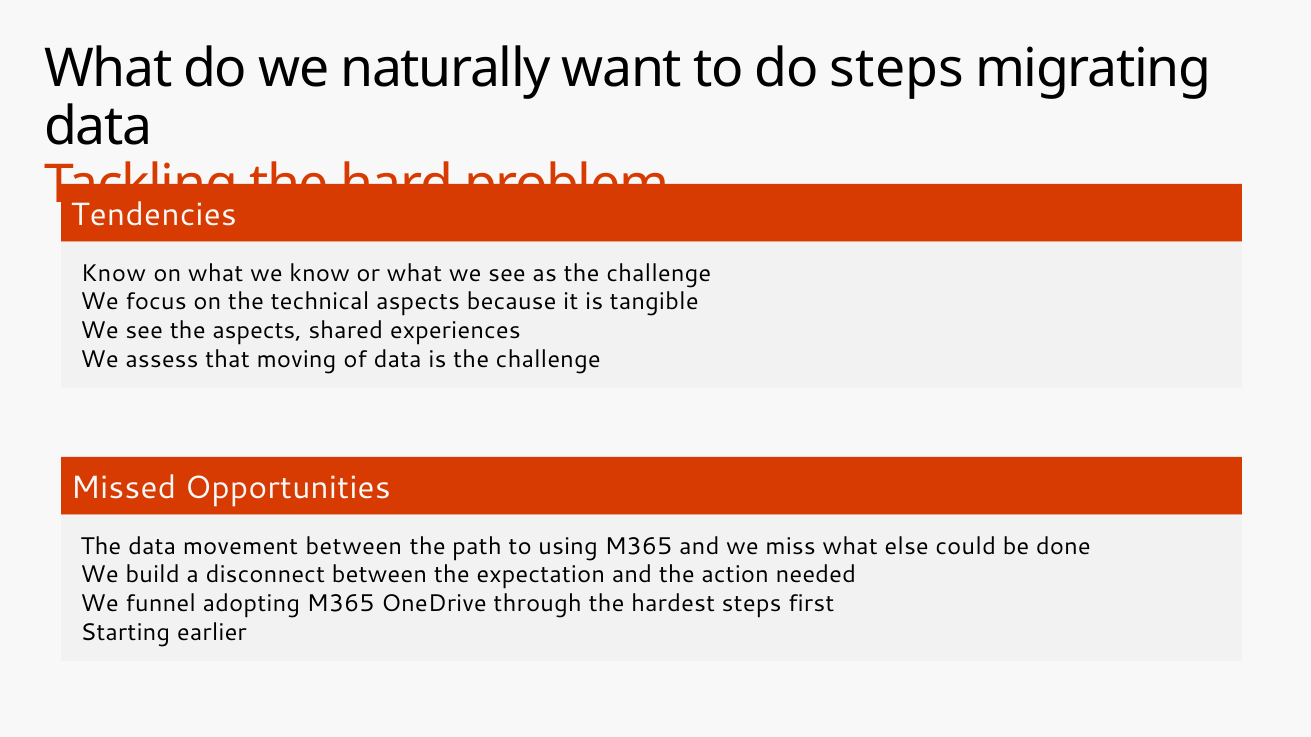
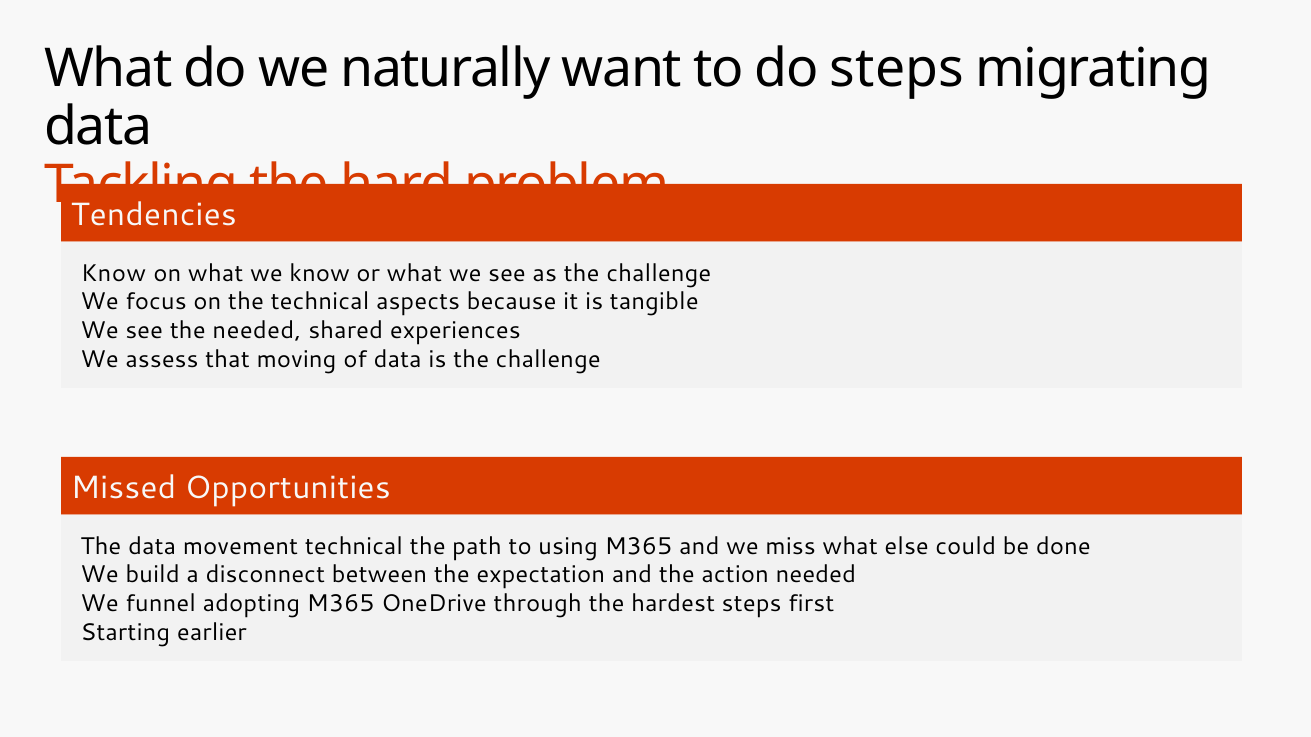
the aspects: aspects -> needed
movement between: between -> technical
